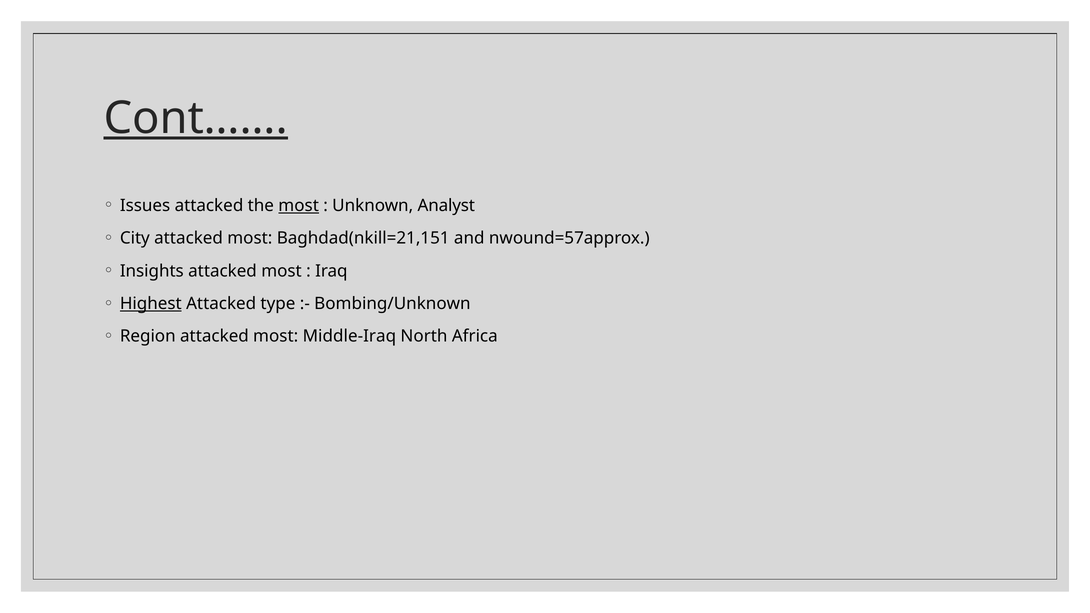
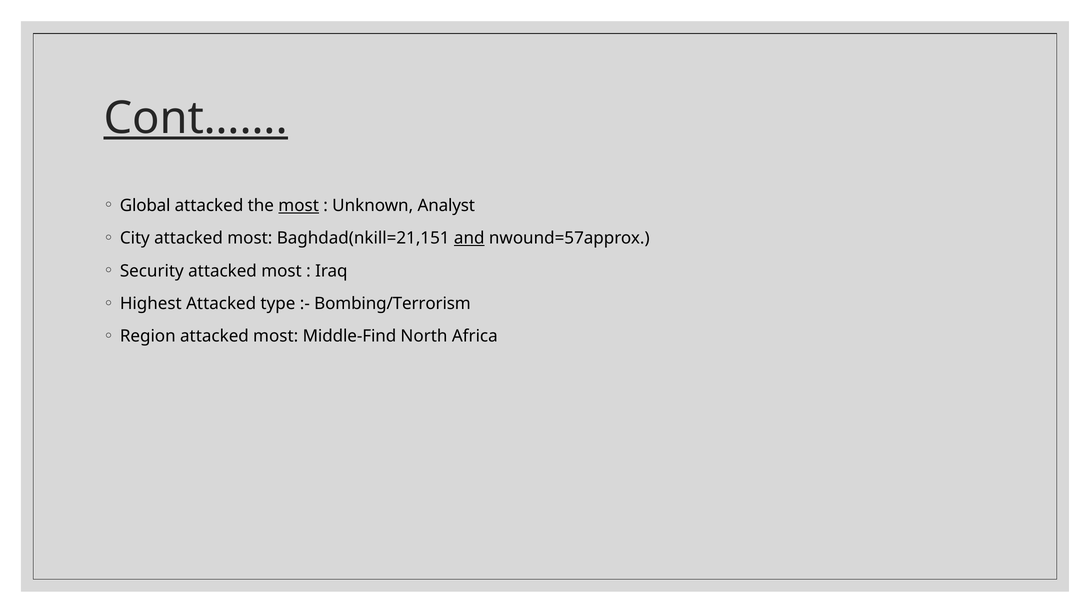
Issues: Issues -> Global
and underline: none -> present
Insights: Insights -> Security
Highest underline: present -> none
Bombing/Unknown: Bombing/Unknown -> Bombing/Terrorism
Middle-Iraq: Middle-Iraq -> Middle-Find
